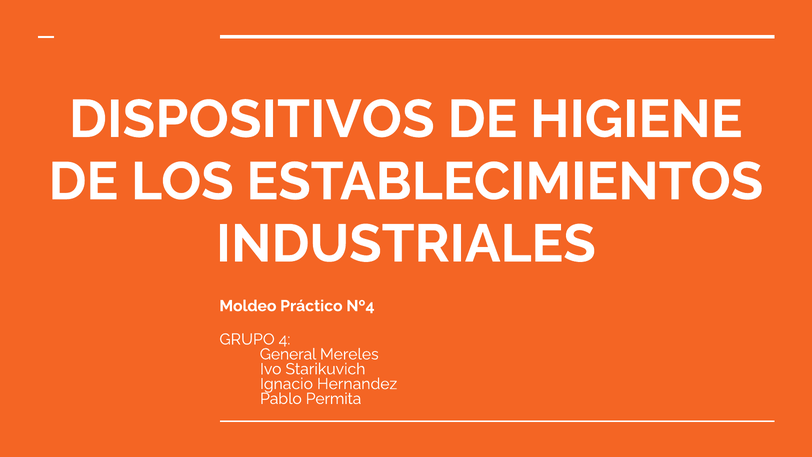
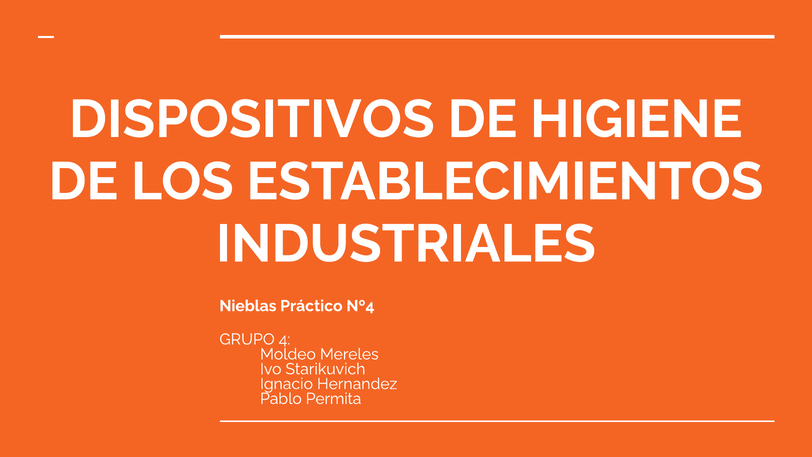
Moldeo: Moldeo -> Nieblas
General: General -> Moldeo
